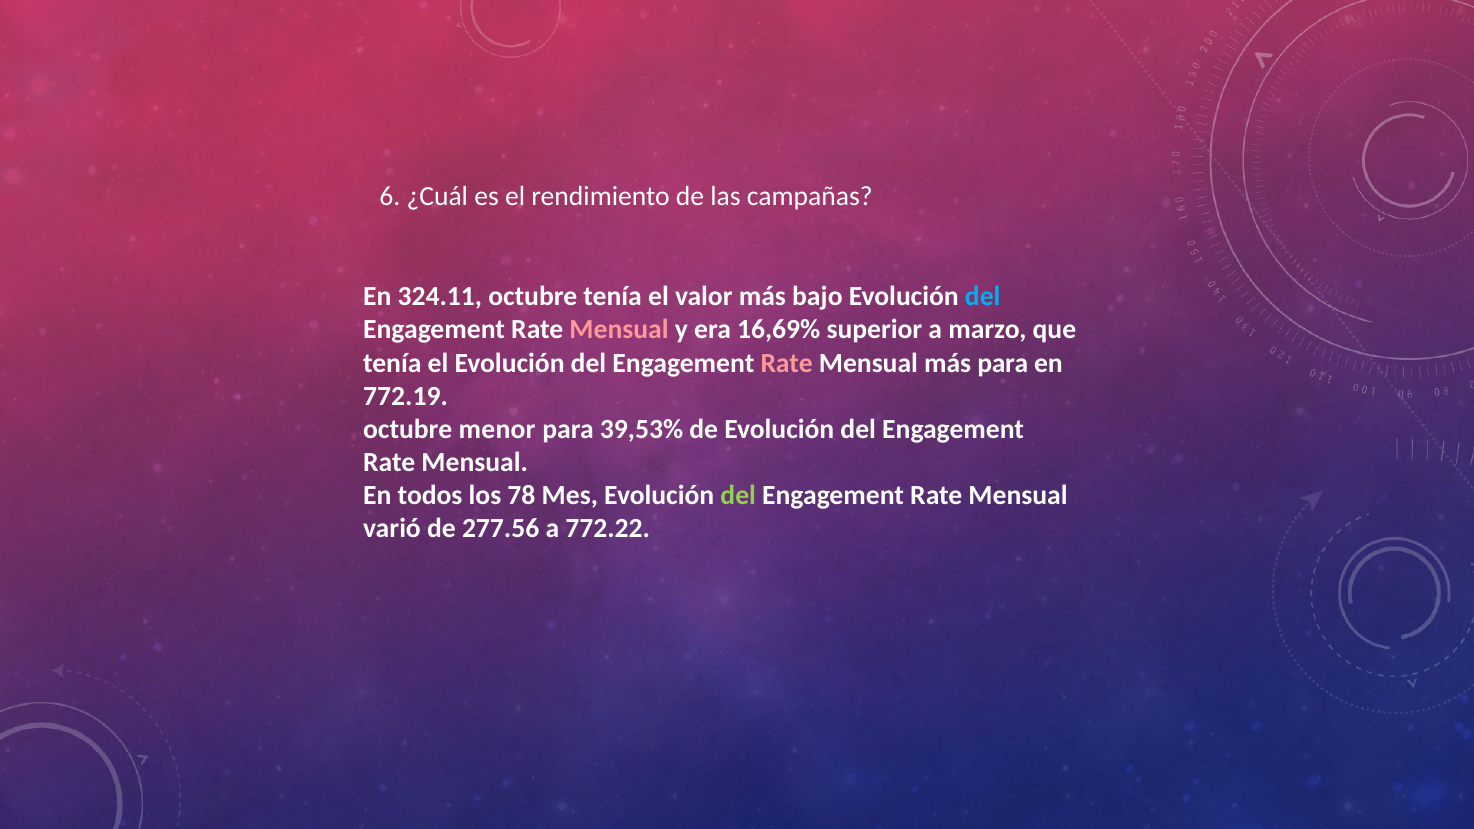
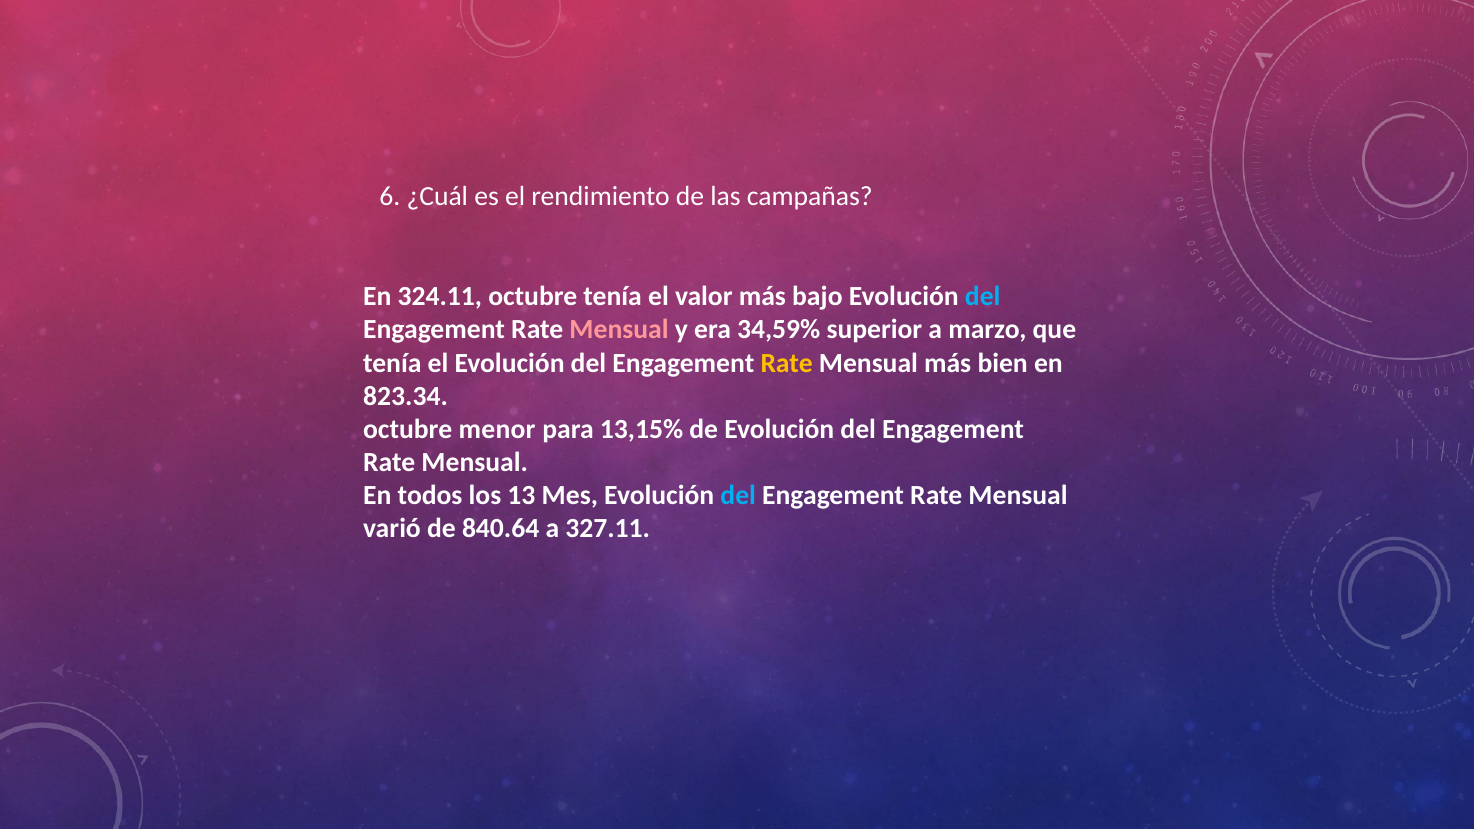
16,69%: 16,69% -> 34,59%
Rate at (787, 363) colour: pink -> yellow
más para: para -> bien
772.19: 772.19 -> 823.34
39,53%: 39,53% -> 13,15%
78: 78 -> 13
del at (738, 496) colour: light green -> light blue
277.56: 277.56 -> 840.64
772.22: 772.22 -> 327.11
